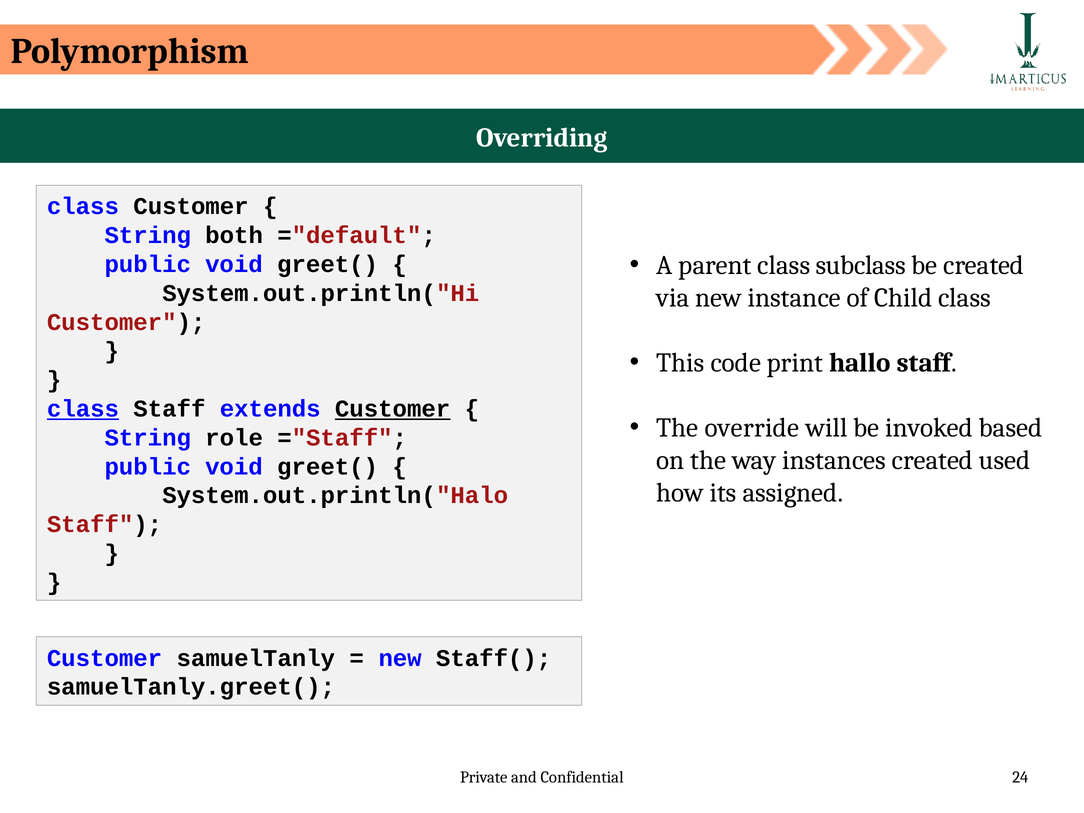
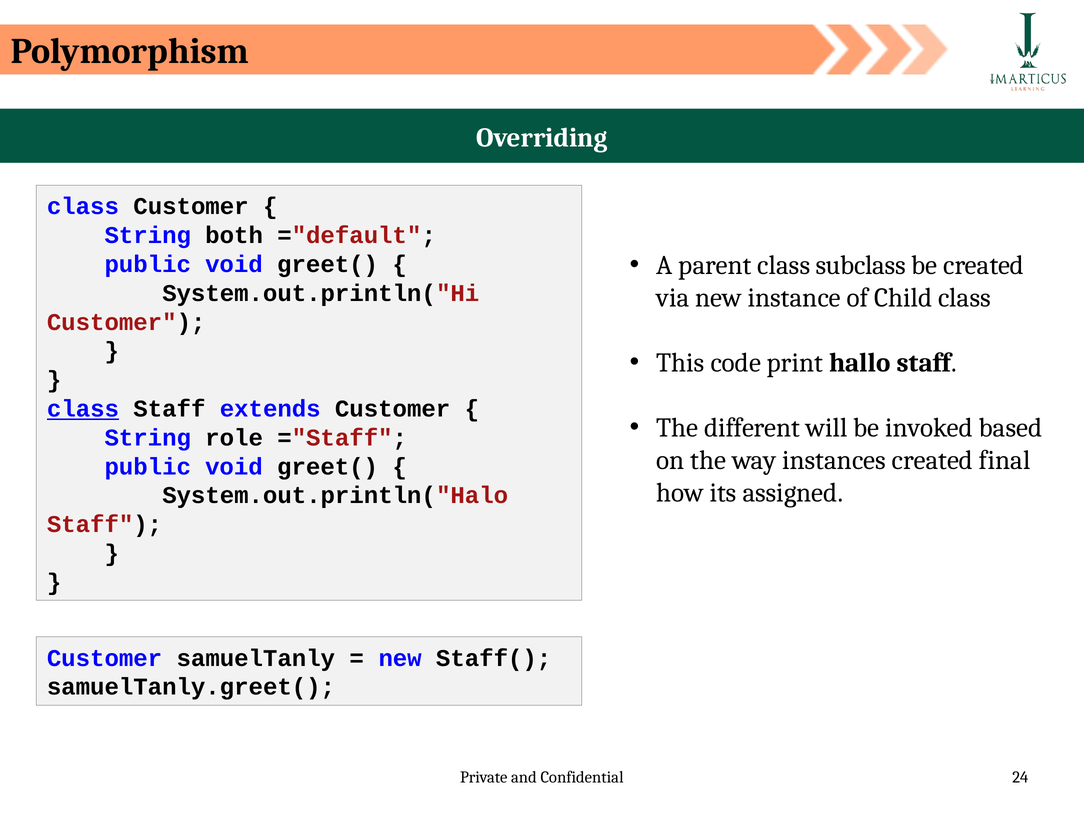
Customer at (393, 409) underline: present -> none
override: override -> different
used: used -> final
